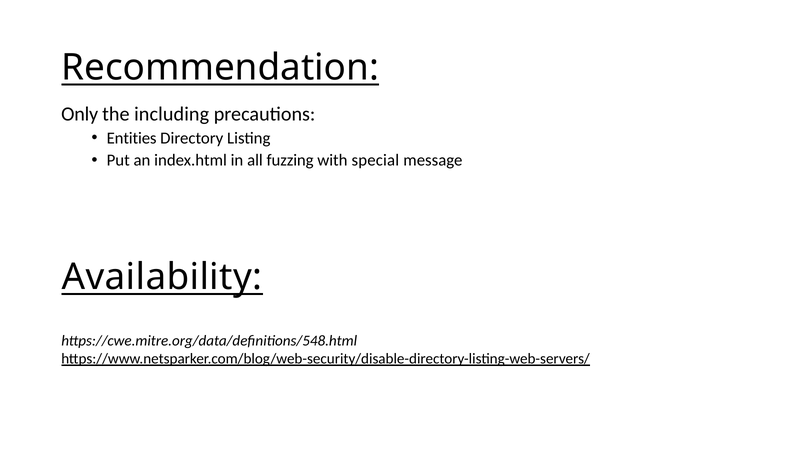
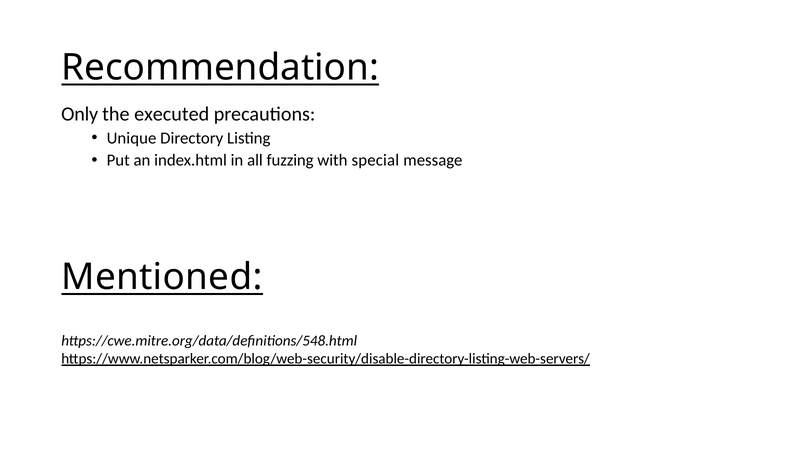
including: including -> executed
Entities: Entities -> Unique
Availability: Availability -> Mentioned
